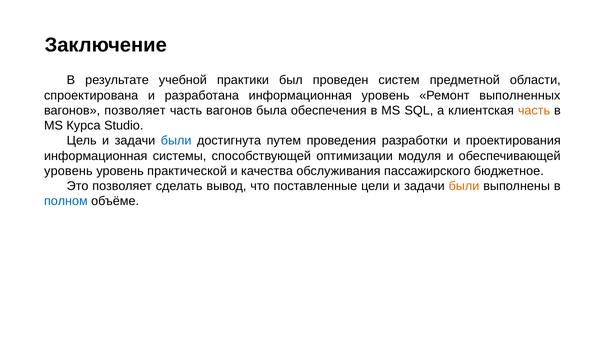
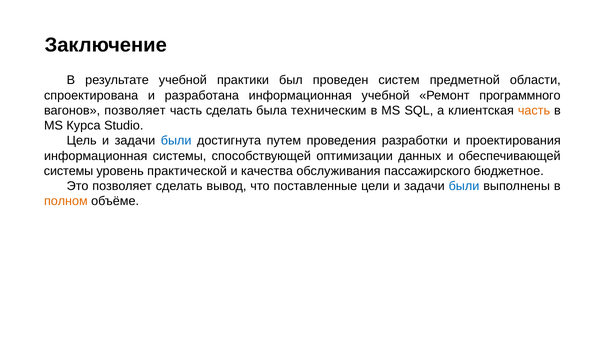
информационная уровень: уровень -> учебной
выполненных: выполненных -> программного
часть вагонов: вагонов -> сделать
обеспечения: обеспечения -> техническим
модуля: модуля -> данных
уровень at (68, 171): уровень -> системы
были at (464, 186) colour: orange -> blue
полном colour: blue -> orange
